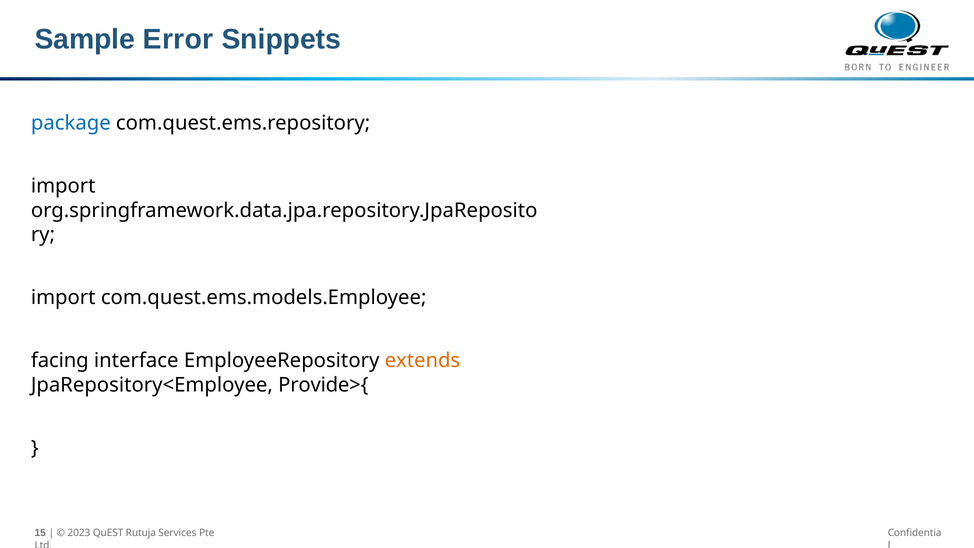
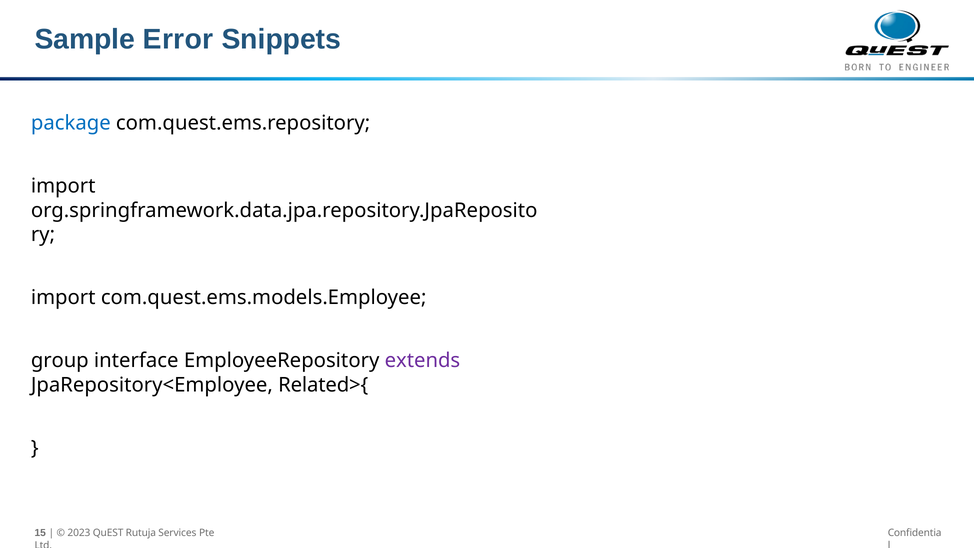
facing: facing -> group
extends colour: orange -> purple
Provide>{: Provide>{ -> Related>{
